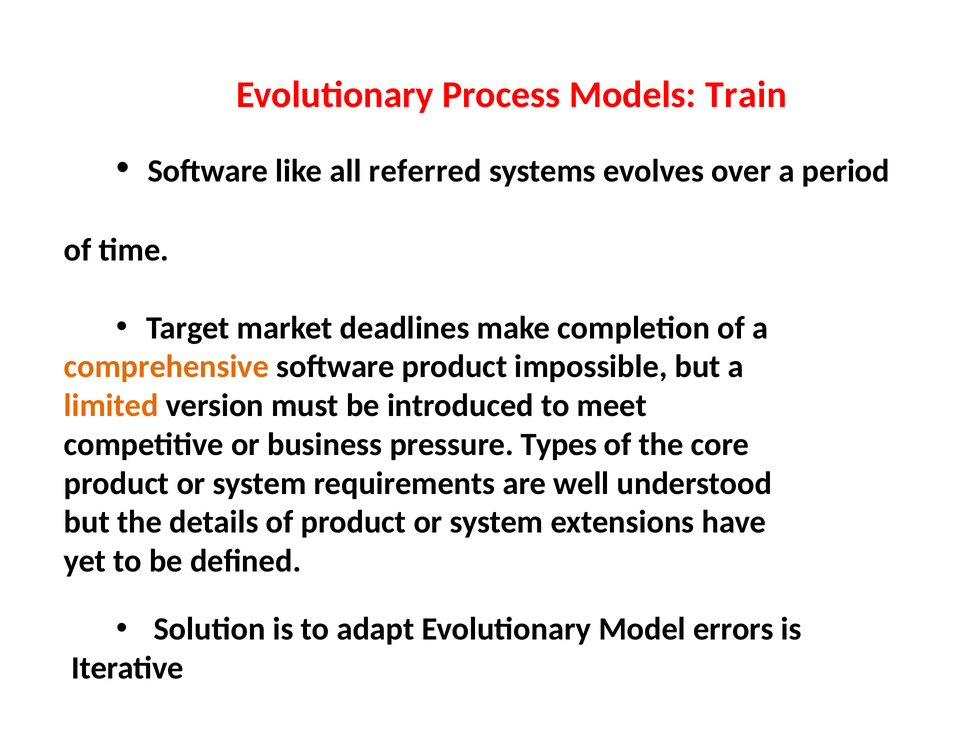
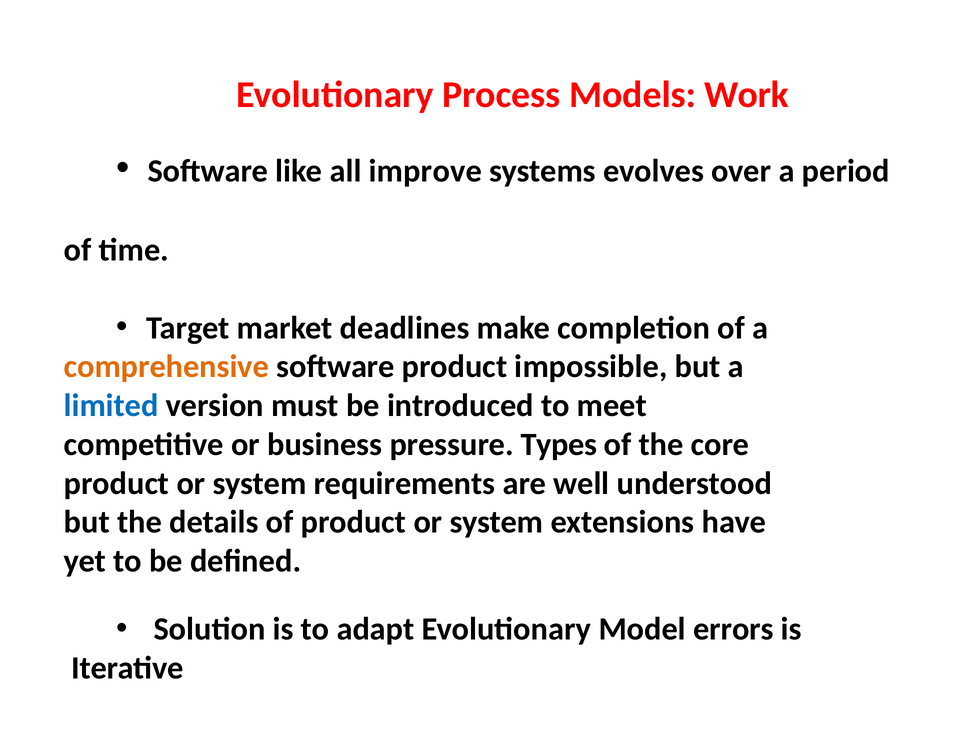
Train: Train -> Work
referred: referred -> improve
limited colour: orange -> blue
